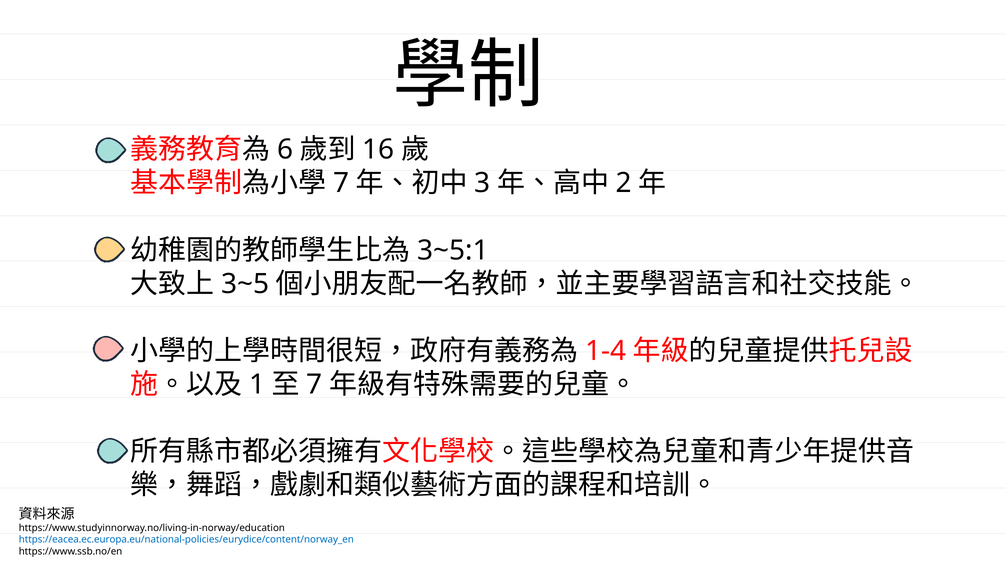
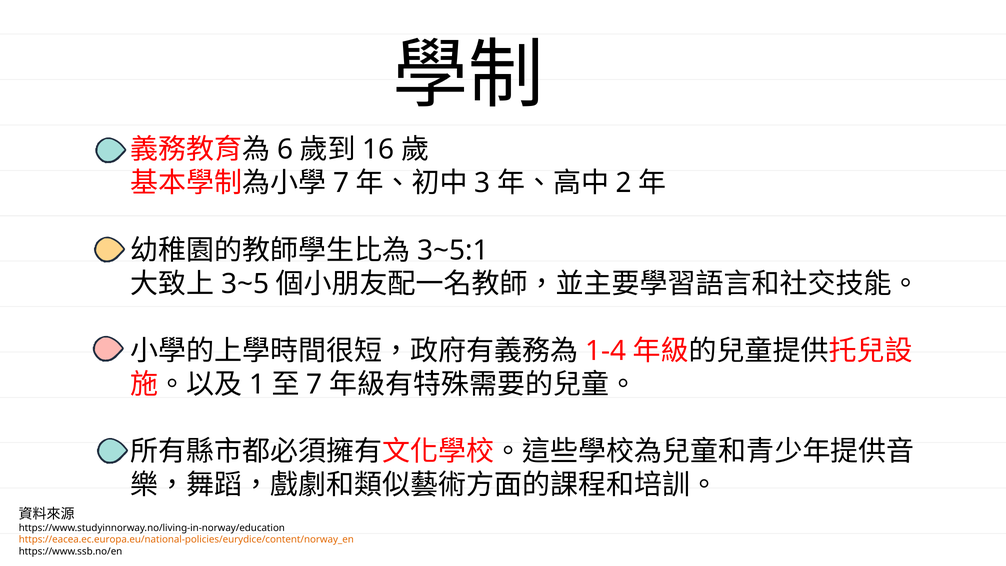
https://eacea.ec.europa.eu/national-policies/eurydice/content/norway_en colour: blue -> orange
